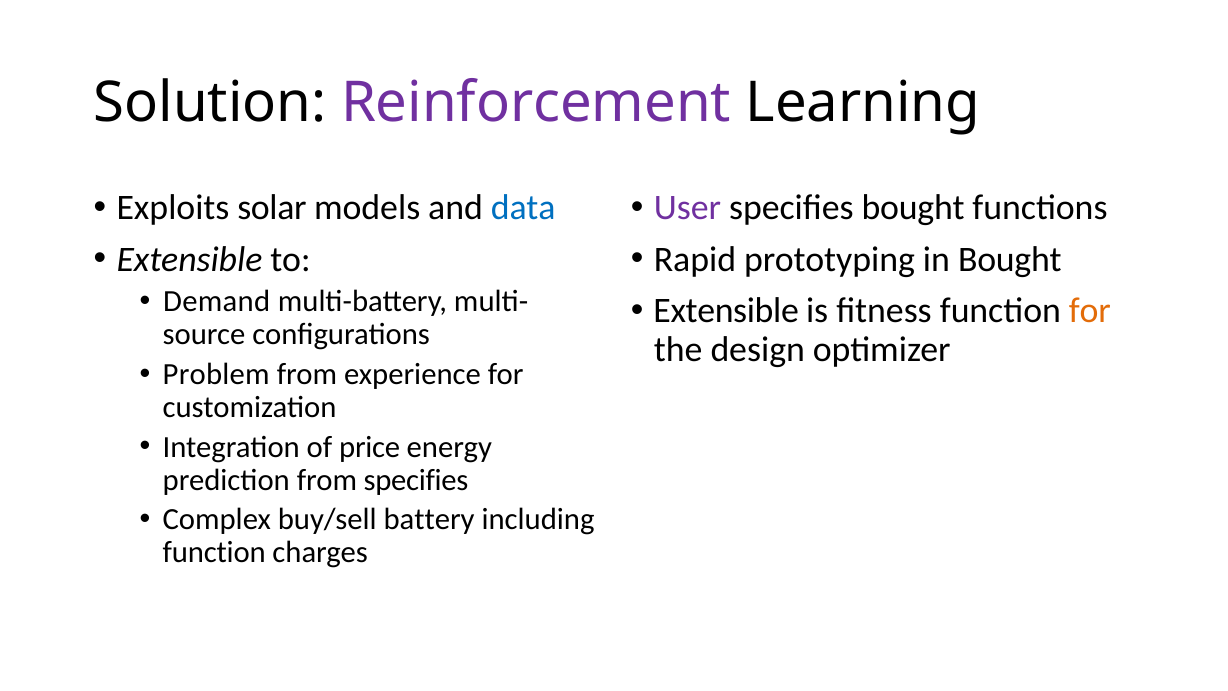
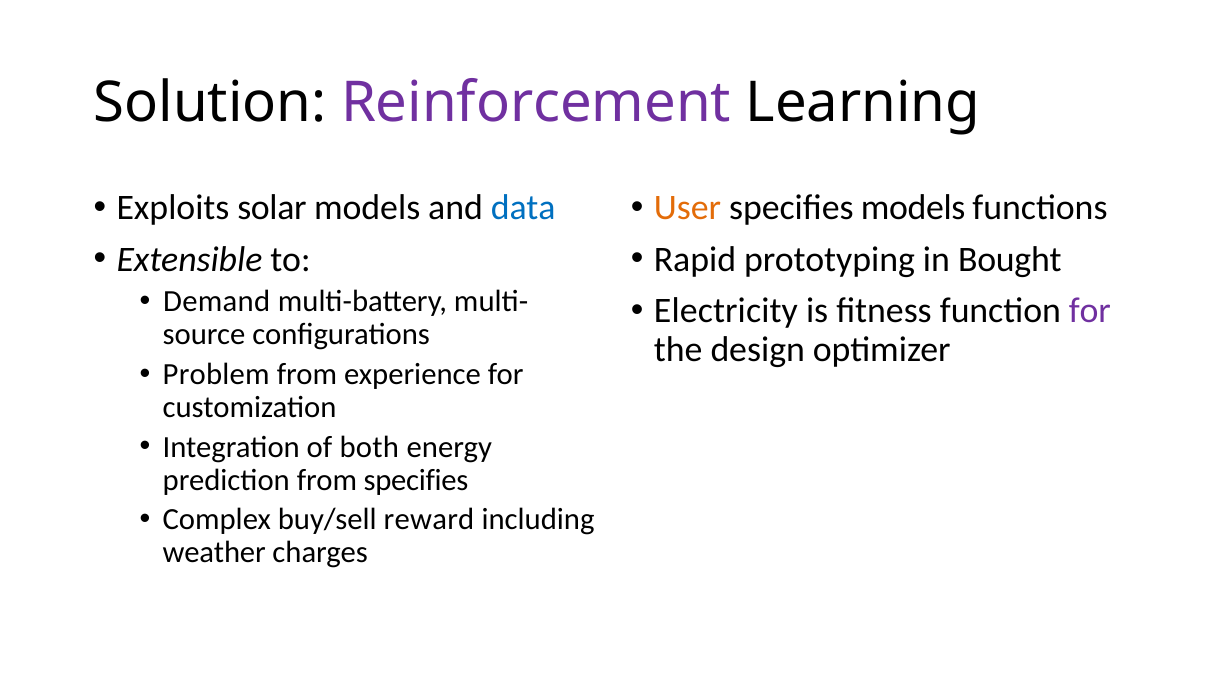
User colour: purple -> orange
specifies bought: bought -> models
Extensible at (726, 311): Extensible -> Electricity
for at (1090, 311) colour: orange -> purple
price: price -> both
battery: battery -> reward
function at (214, 553): function -> weather
